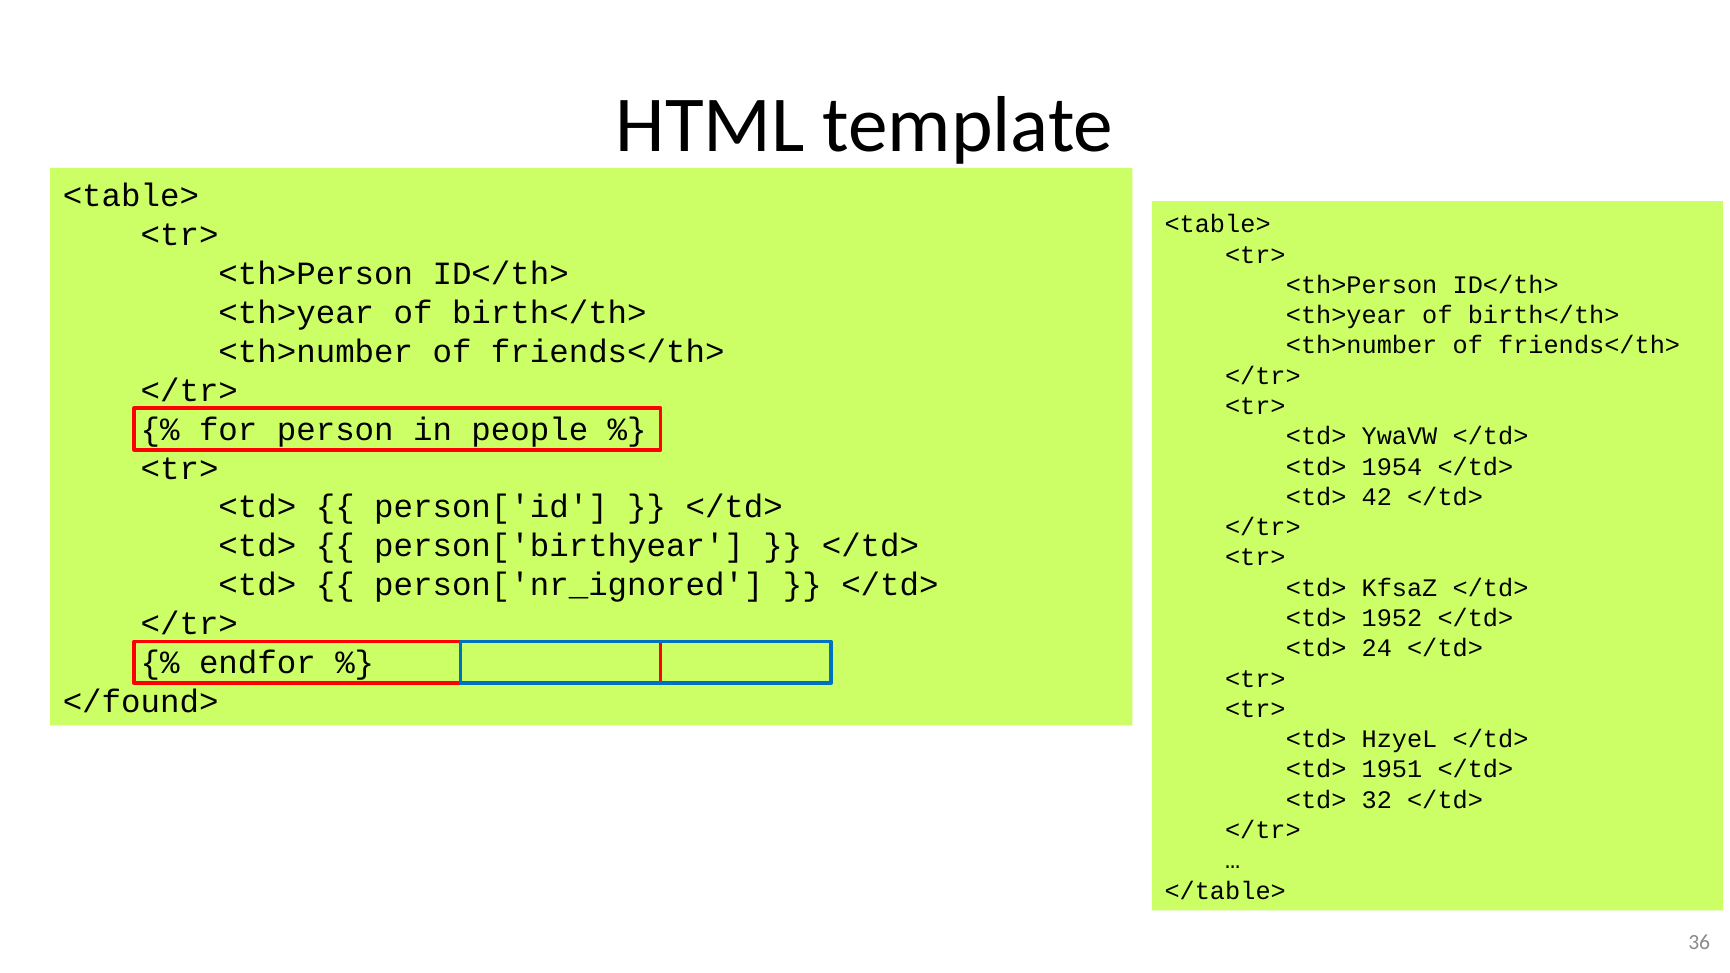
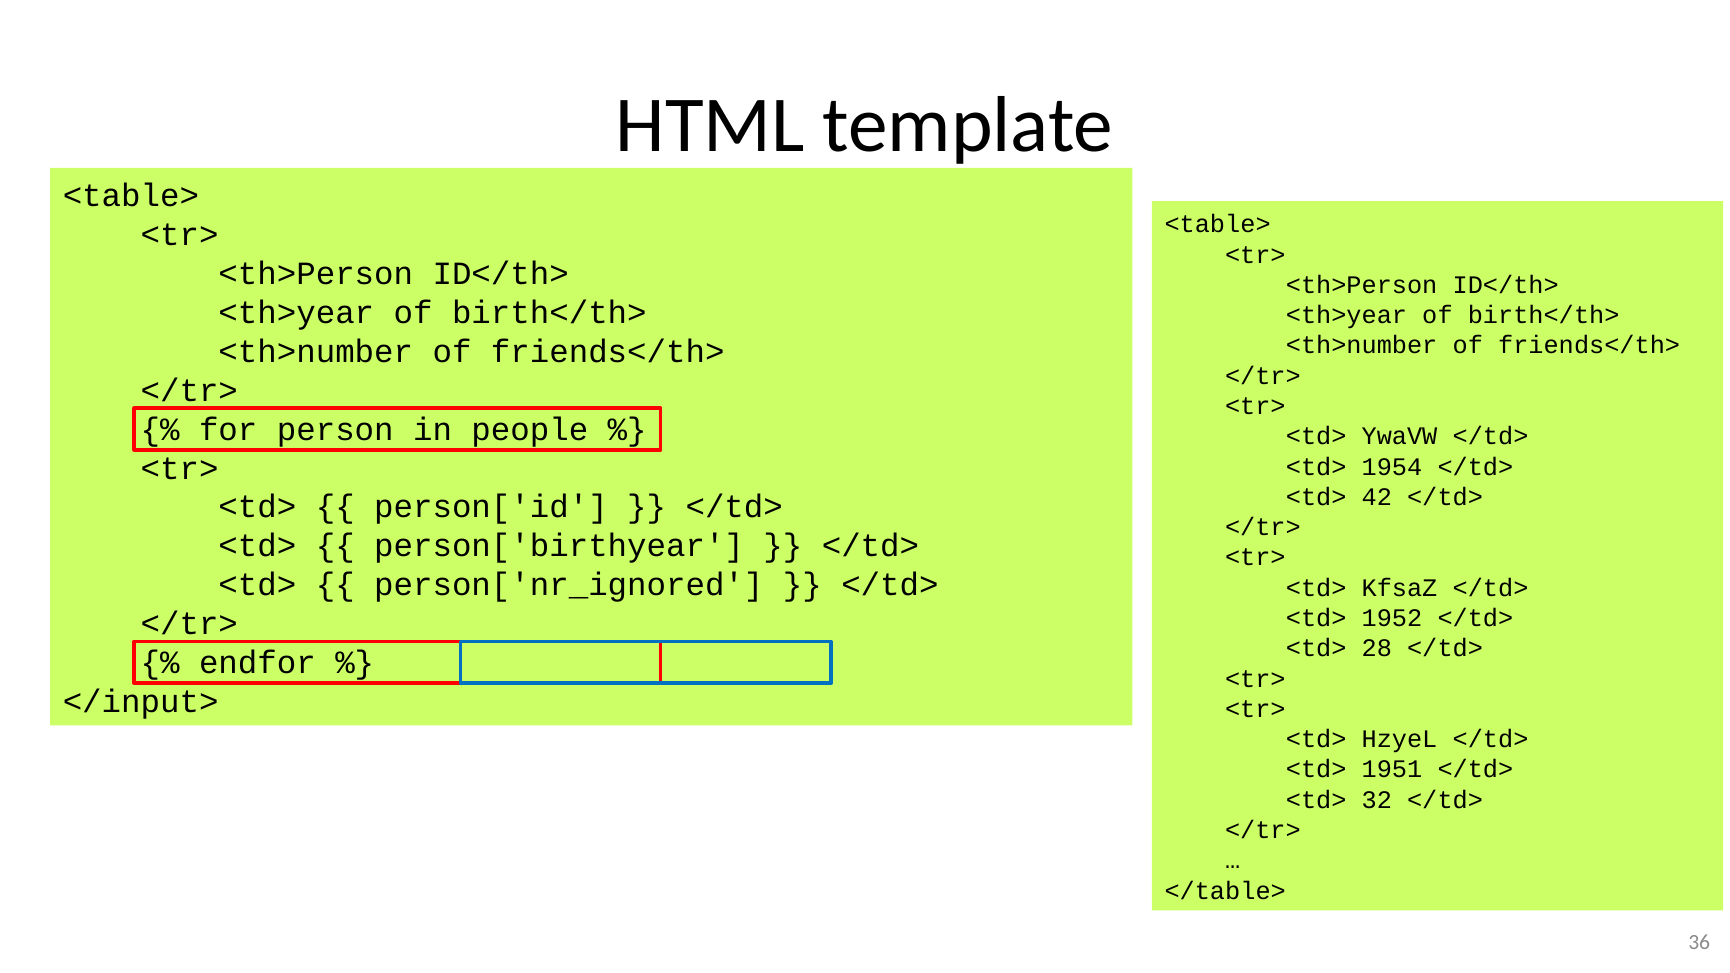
24: 24 -> 28
</found>: </found> -> </input>
